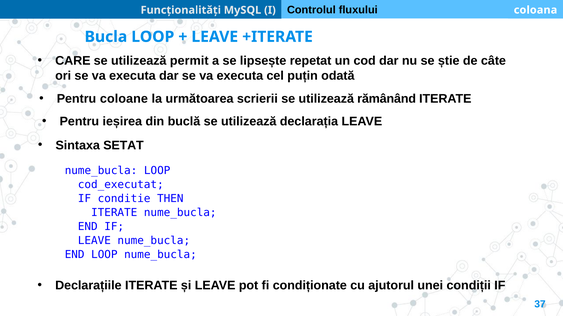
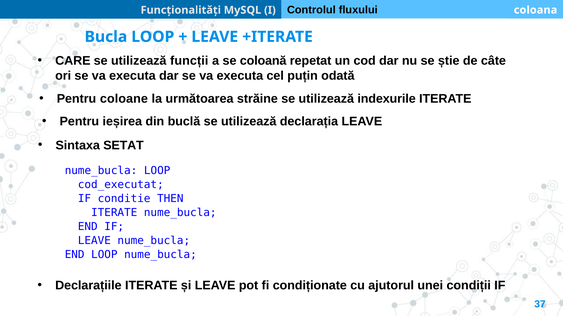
permit: permit -> funcții
lipsește: lipsește -> coloană
scrierii: scrierii -> străine
rămânând: rămânând -> indexurile
